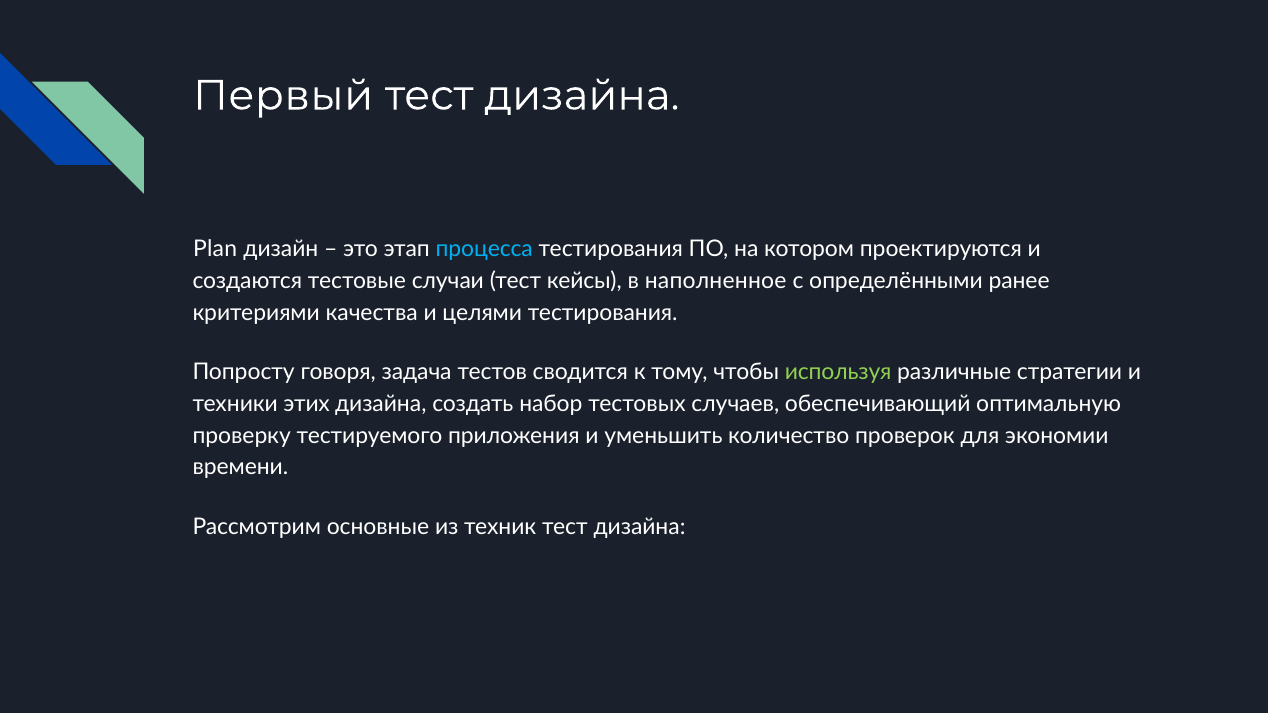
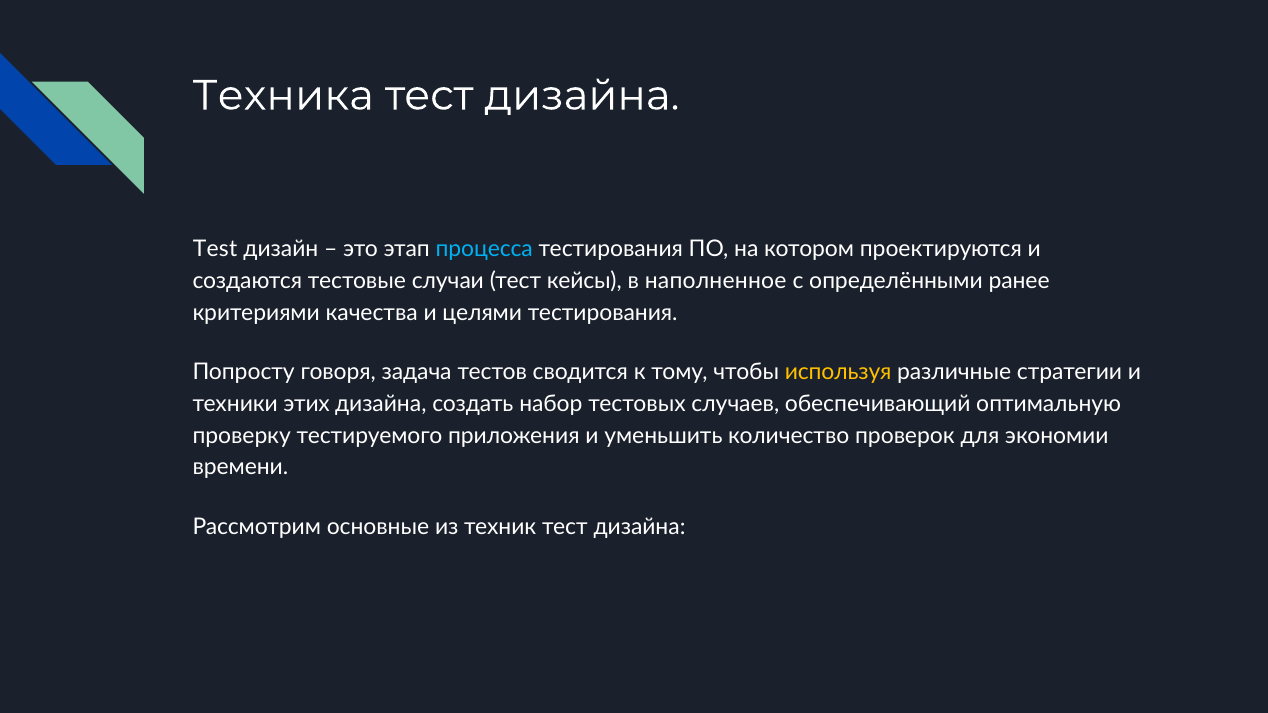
Первый: Первый -> Техника
Plan: Plan -> Test
используя colour: light green -> yellow
